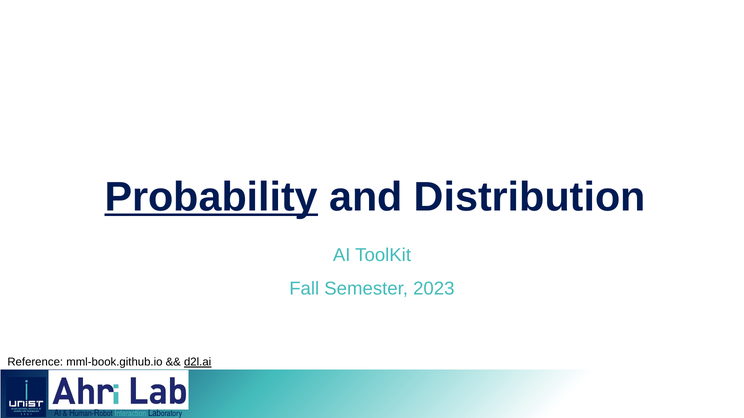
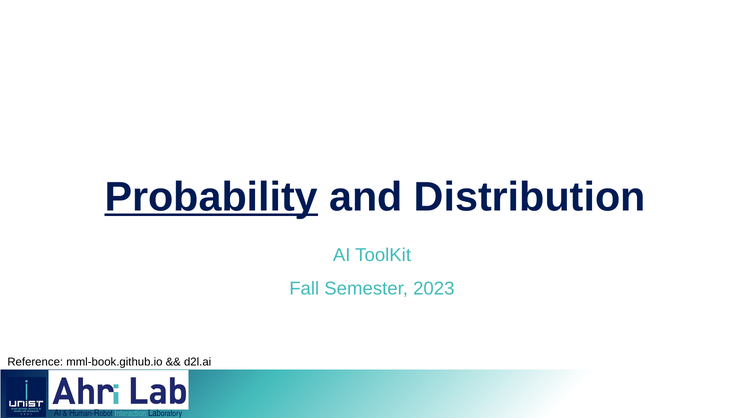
d2l.ai underline: present -> none
